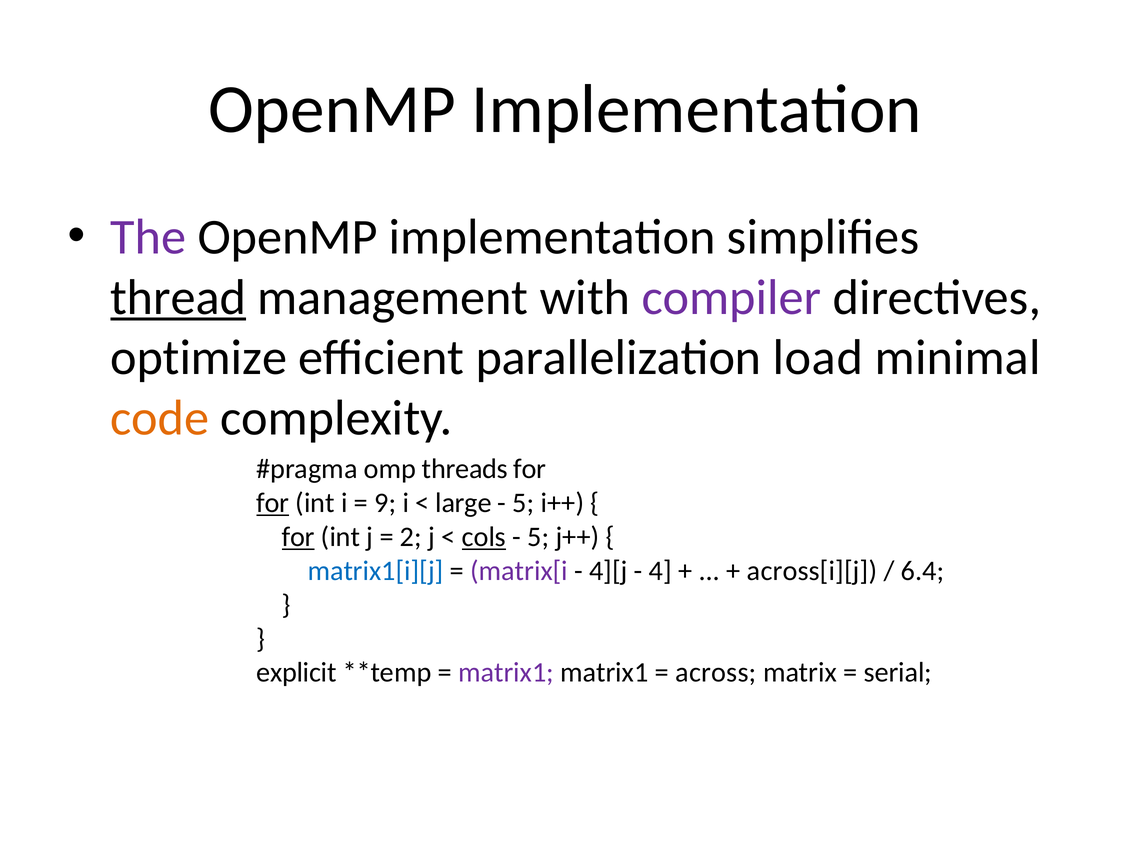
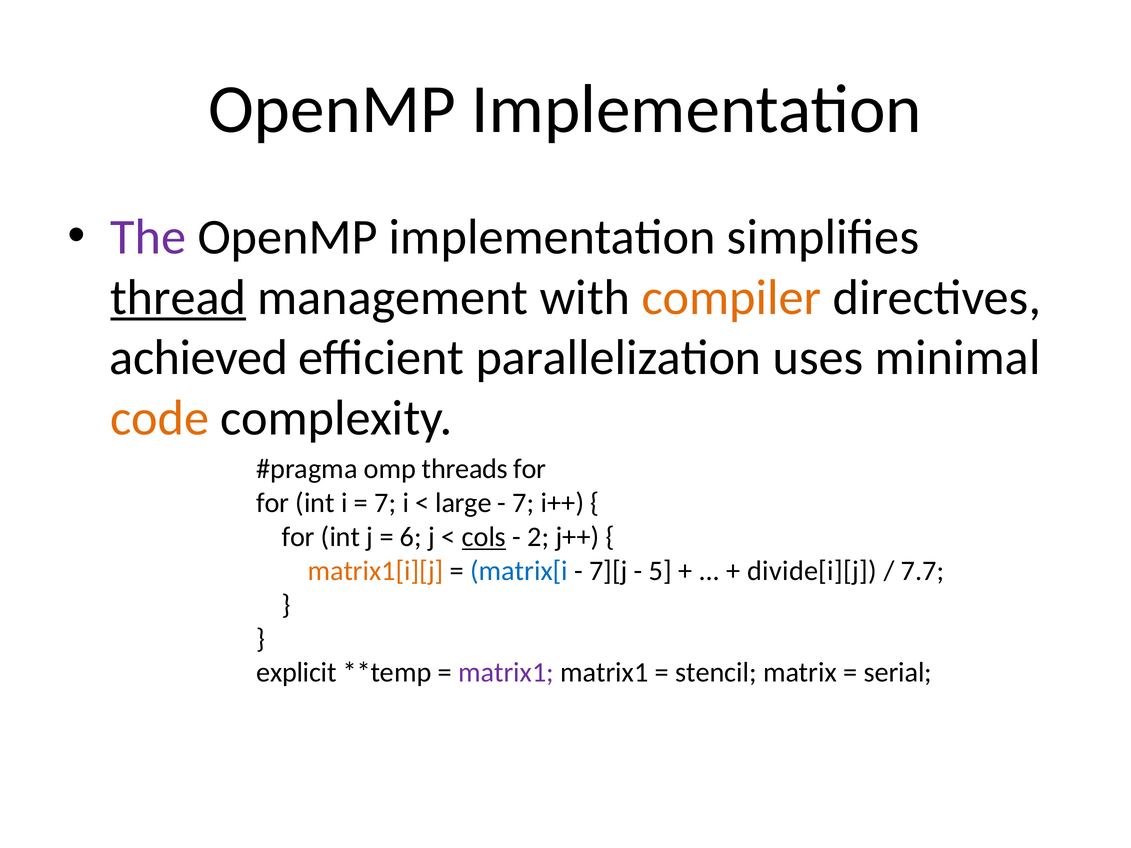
compiler colour: purple -> orange
optimize: optimize -> achieved
load: load -> uses
for at (273, 503) underline: present -> none
9 at (385, 503): 9 -> 7
5 at (523, 503): 5 -> 7
for at (298, 537) underline: present -> none
2: 2 -> 6
5 at (538, 537): 5 -> 2
matrix1[i][j colour: blue -> orange
matrix[i colour: purple -> blue
4][j: 4][j -> 7][j
4: 4 -> 5
across[i][j: across[i][j -> divide[i][j
6.4: 6.4 -> 7.7
across: across -> stencil
